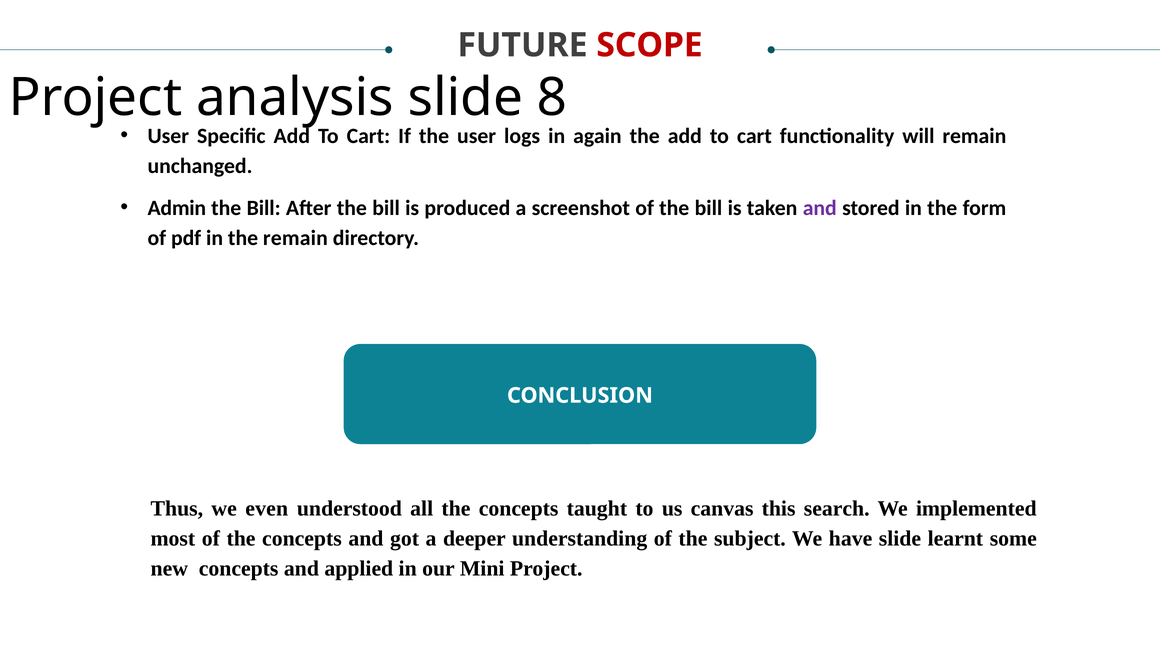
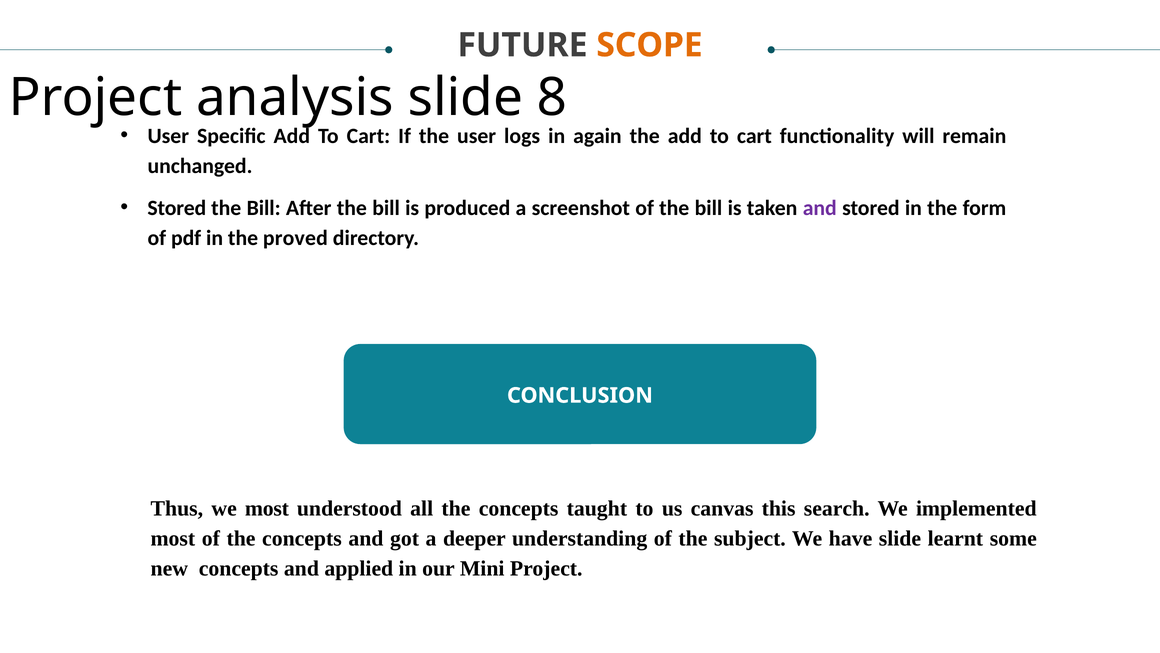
SCOPE colour: red -> orange
Admin at (177, 208): Admin -> Stored
the remain: remain -> proved
we even: even -> most
